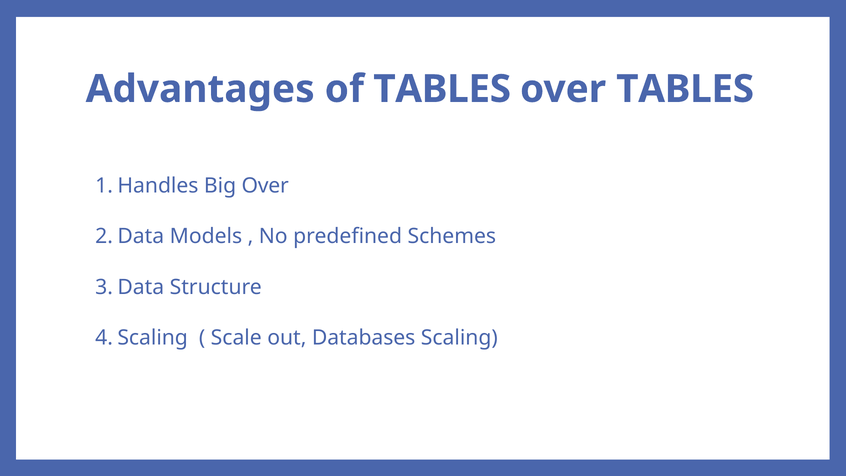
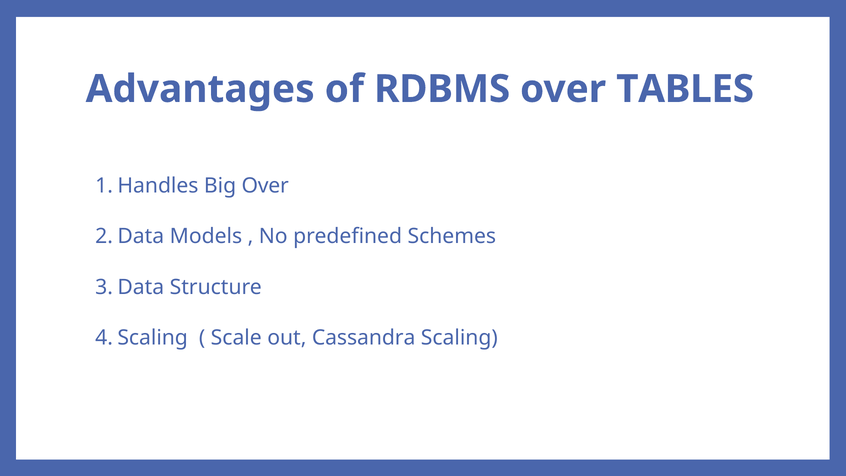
of TABLES: TABLES -> RDBMS
Databases: Databases -> Cassandra
